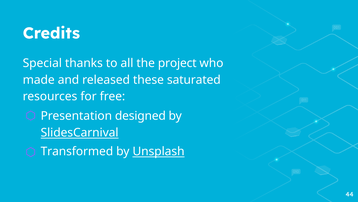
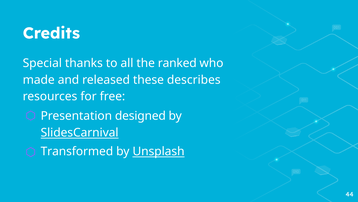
project: project -> ranked
saturated: saturated -> describes
